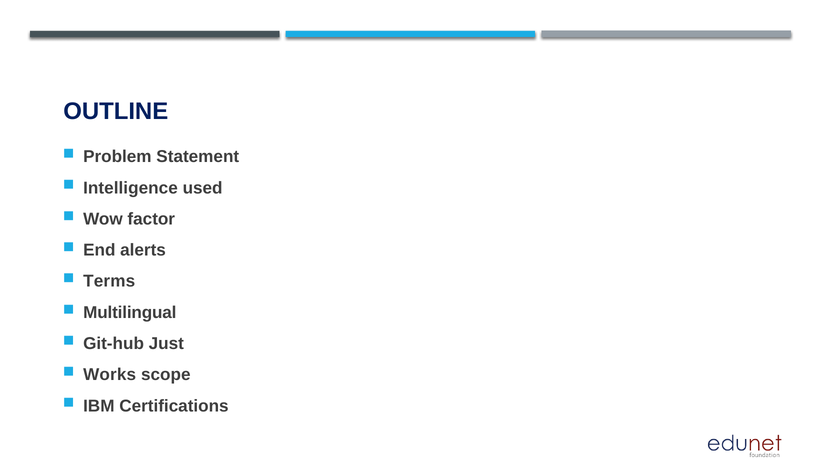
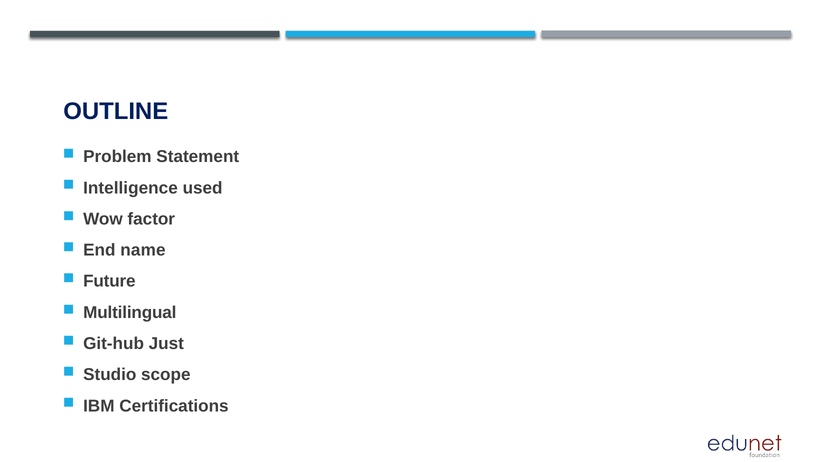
alerts: alerts -> name
Terms: Terms -> Future
Works: Works -> Studio
